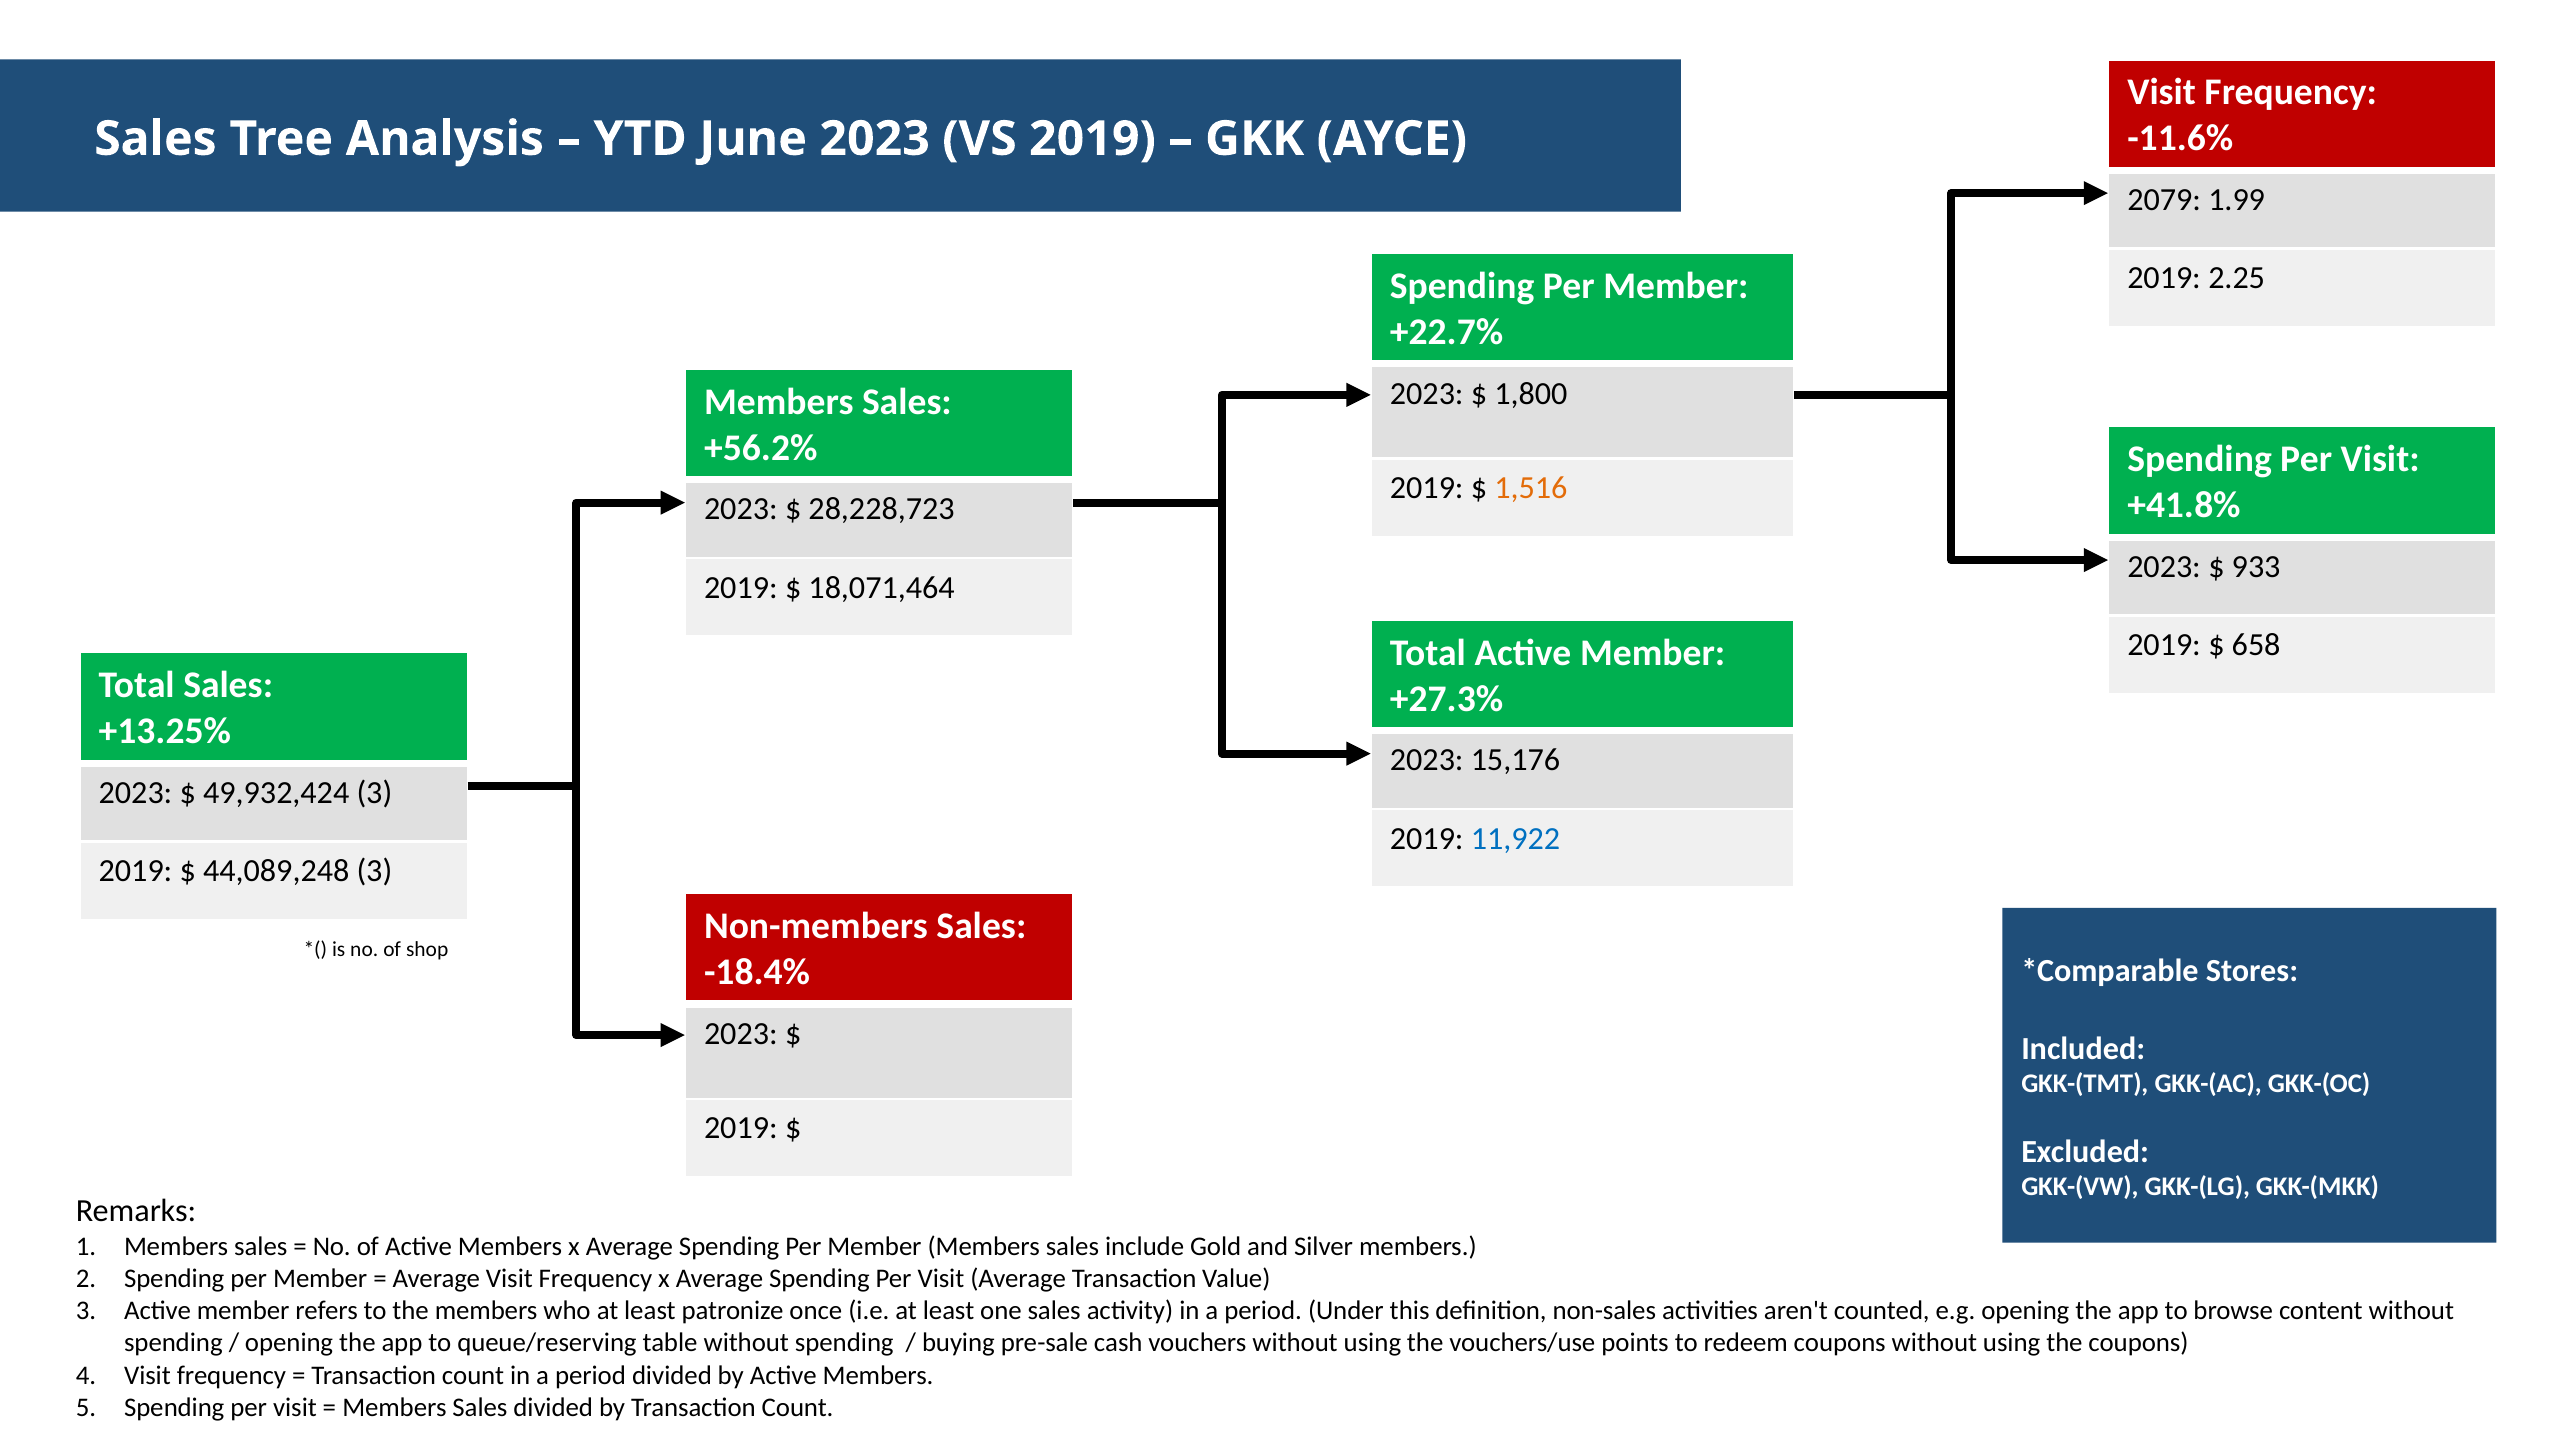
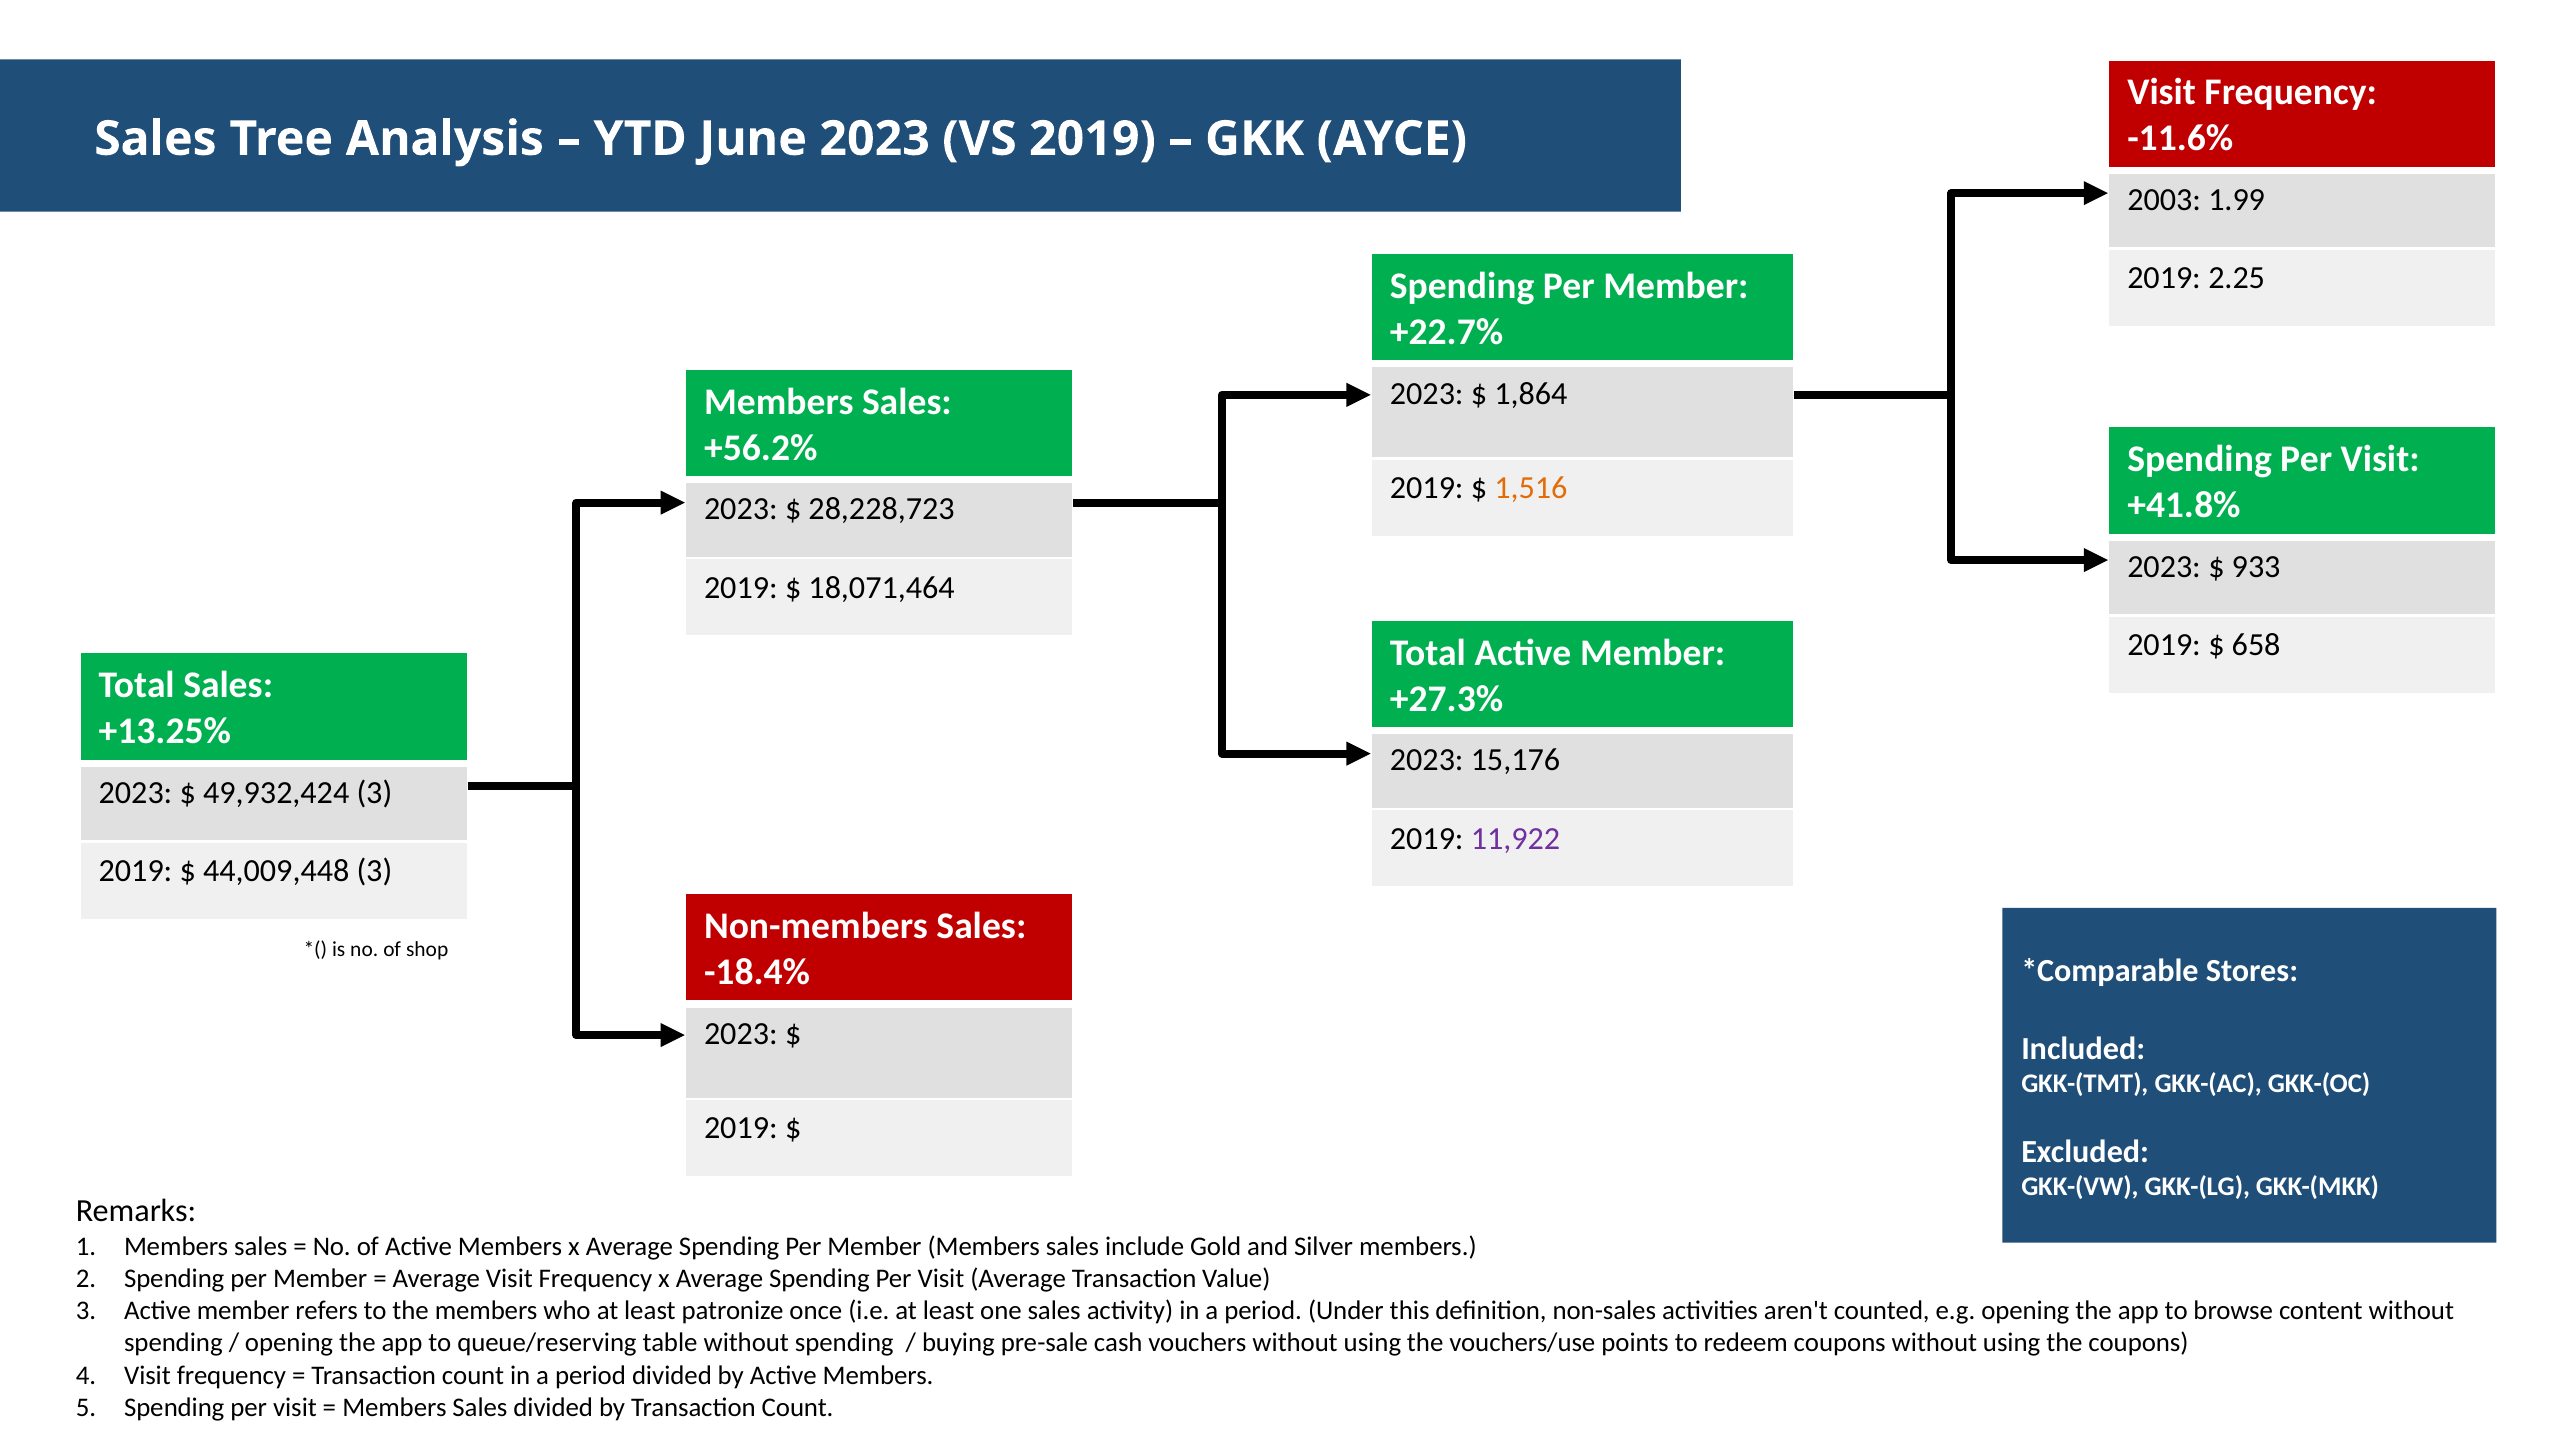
2079: 2079 -> 2003
1,800: 1,800 -> 1,864
11,922 colour: blue -> purple
44,089,248: 44,089,248 -> 44,009,448
